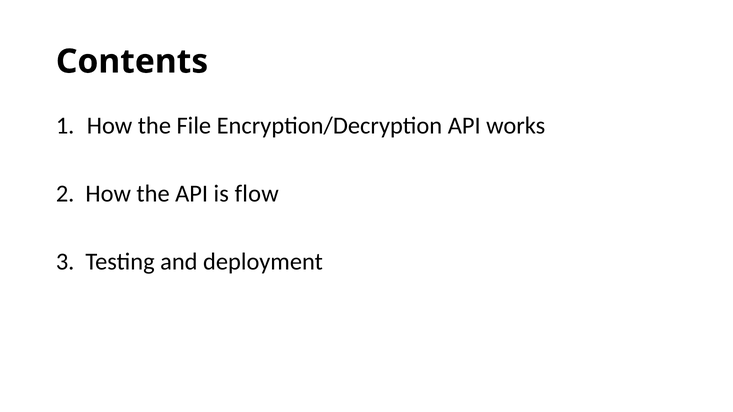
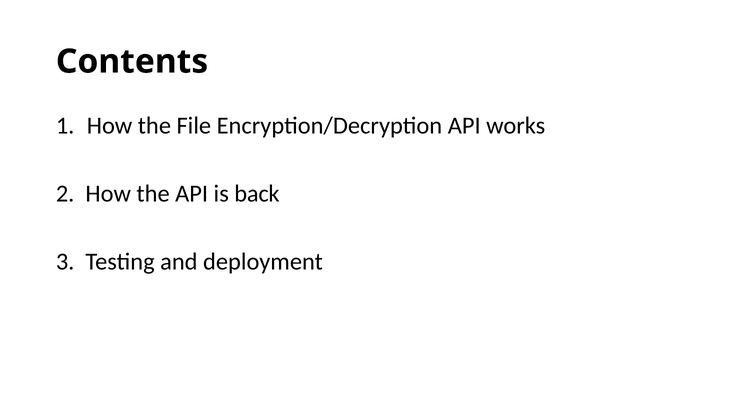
flow: flow -> back
